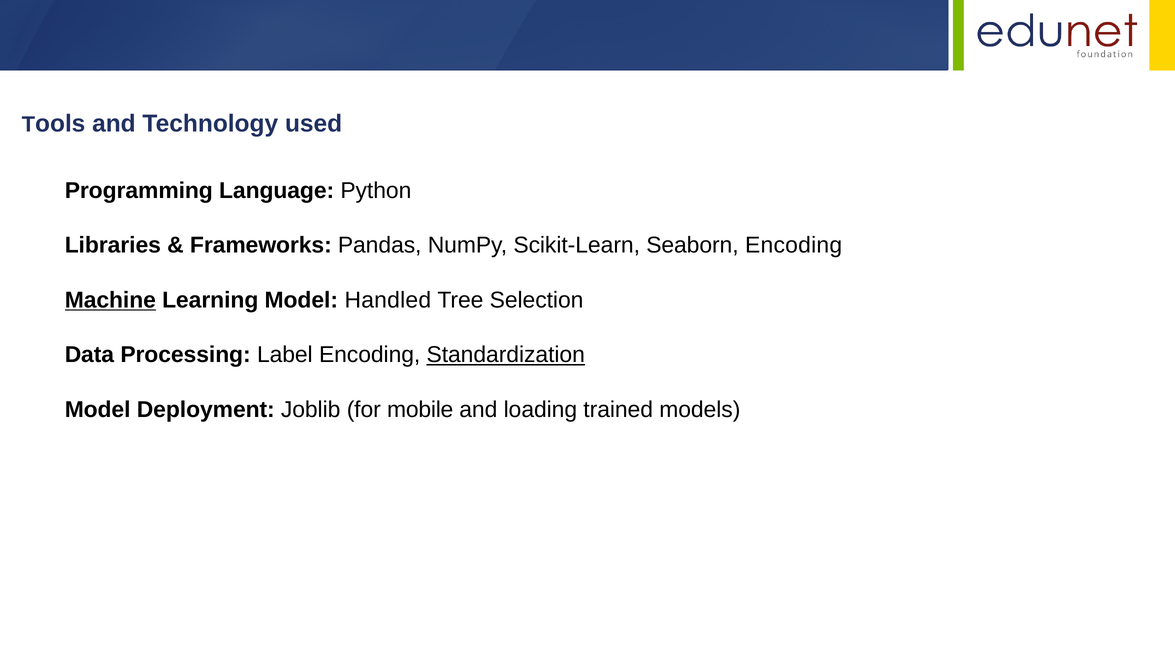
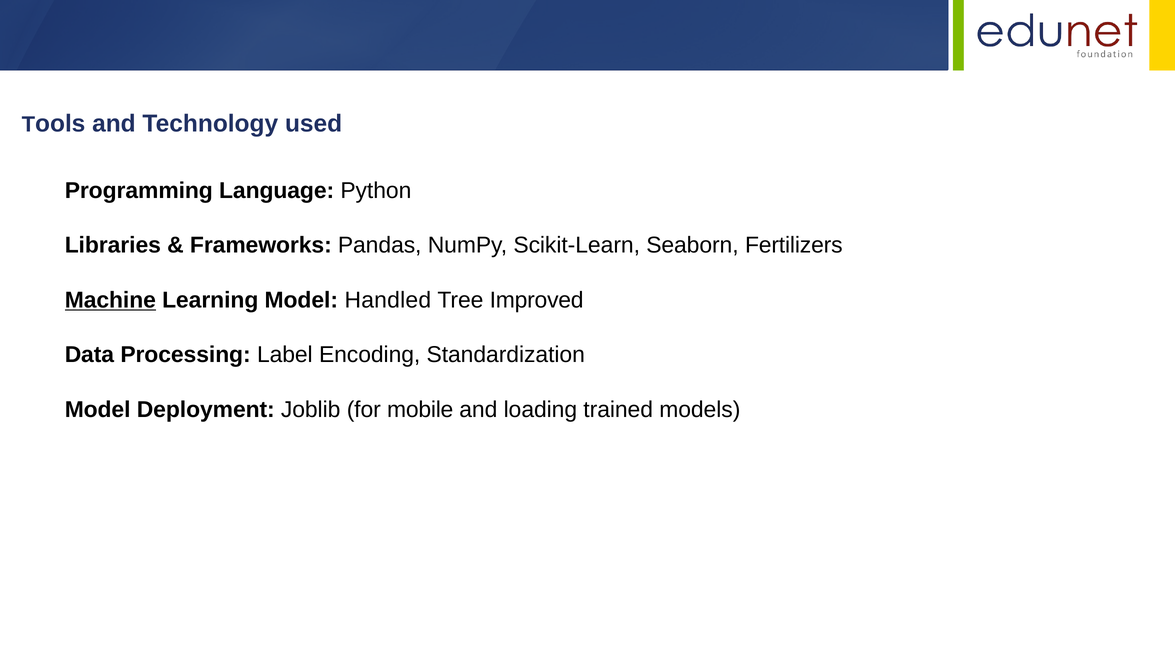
Seaborn Encoding: Encoding -> Fertilizers
Selection: Selection -> Improved
Standardization underline: present -> none
